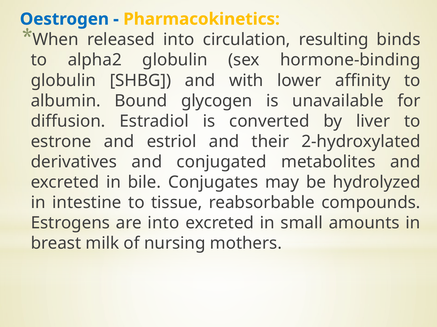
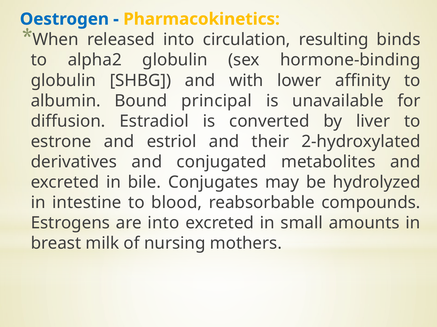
glycogen: glycogen -> principal
tissue: tissue -> blood
